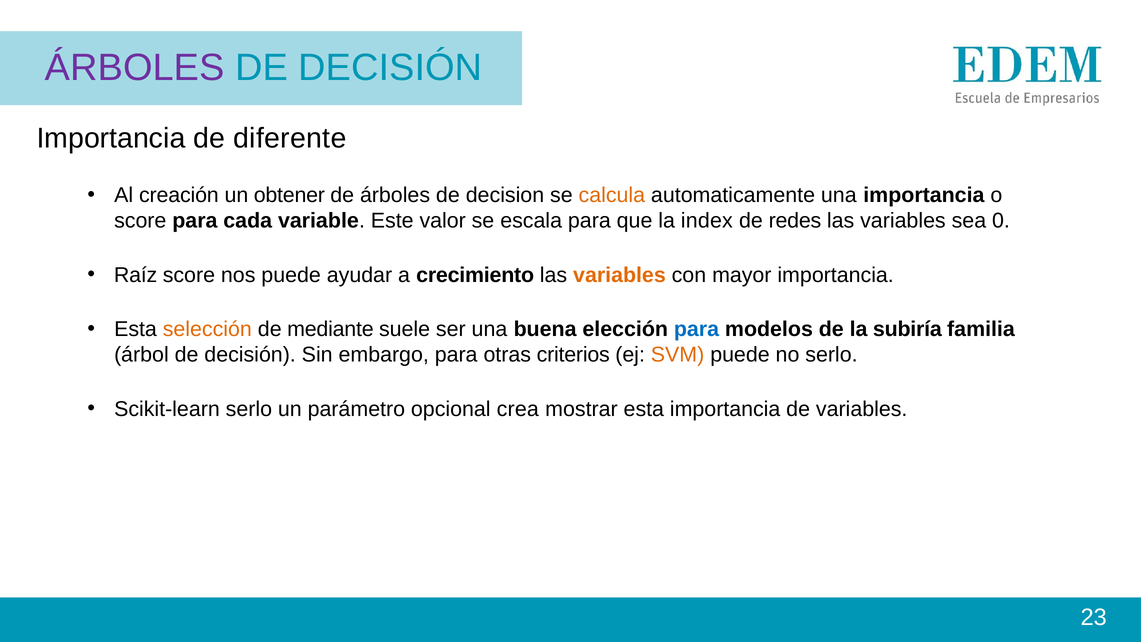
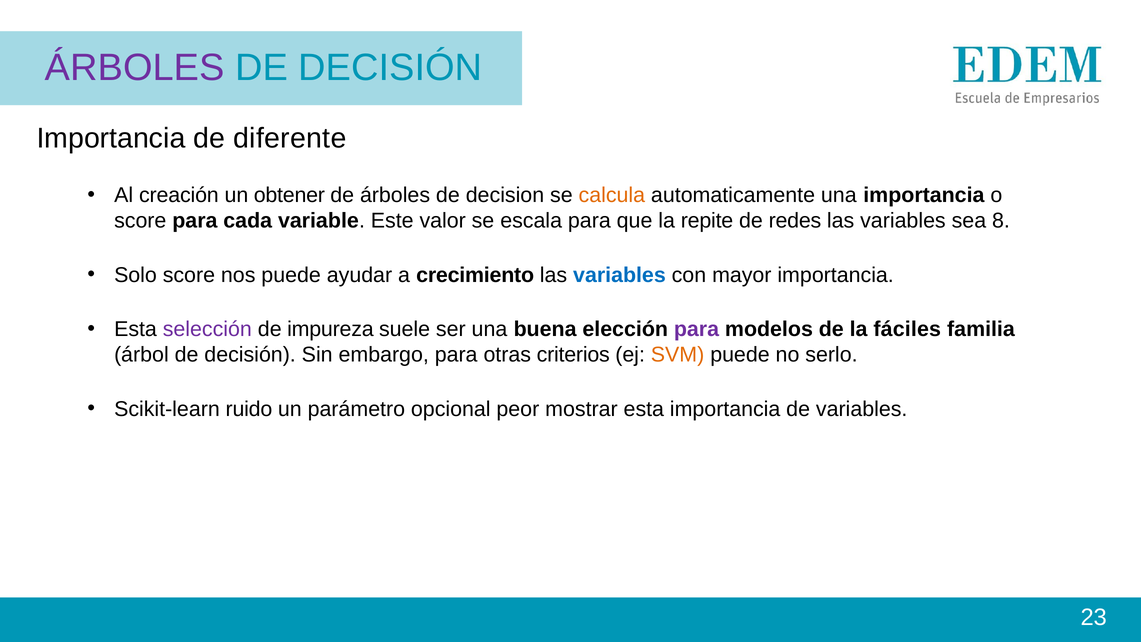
index: index -> repite
0: 0 -> 8
Raíz: Raíz -> Solo
variables at (619, 275) colour: orange -> blue
selección colour: orange -> purple
mediante: mediante -> impureza
para at (696, 329) colour: blue -> purple
subiría: subiría -> fáciles
Scikit-learn serlo: serlo -> ruido
crea: crea -> peor
